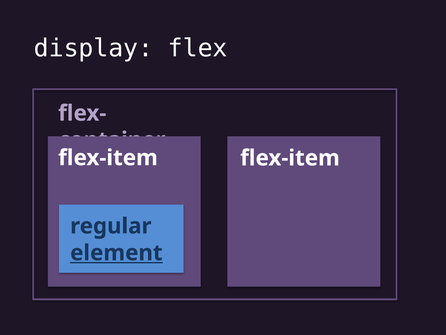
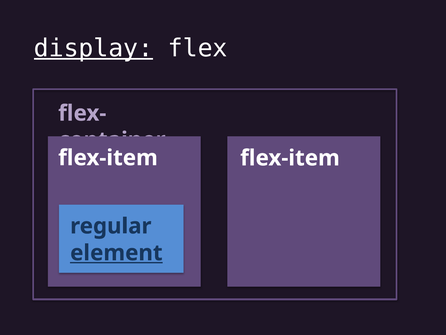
display underline: none -> present
